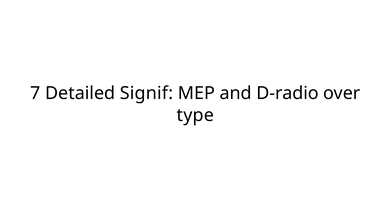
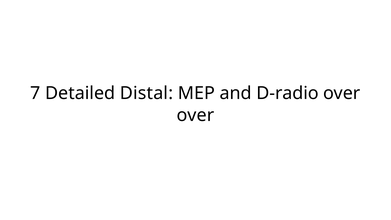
Signif: Signif -> Distal
type at (195, 115): type -> over
